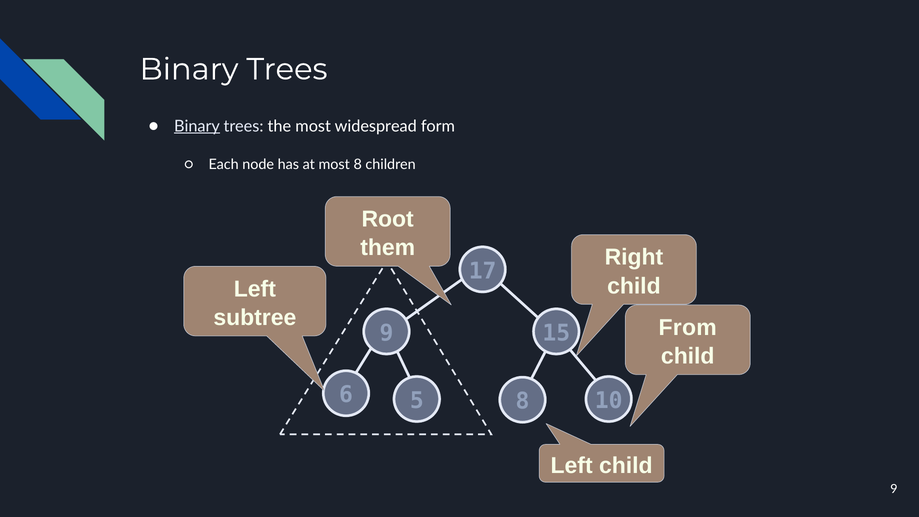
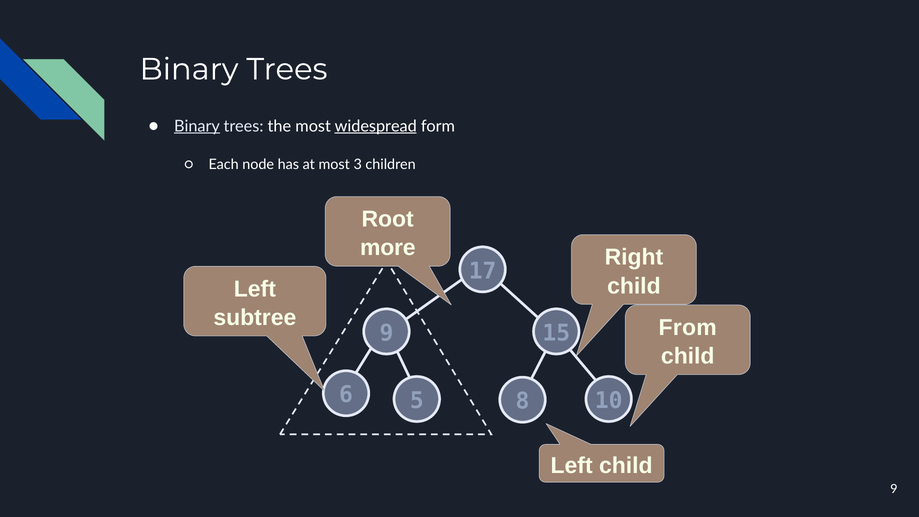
widespread underline: none -> present
most 8: 8 -> 3
them: them -> more
